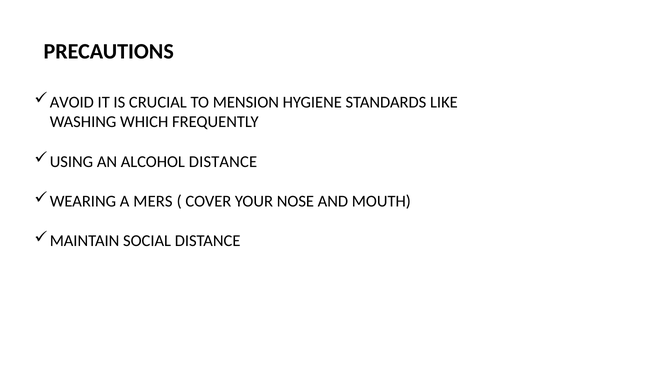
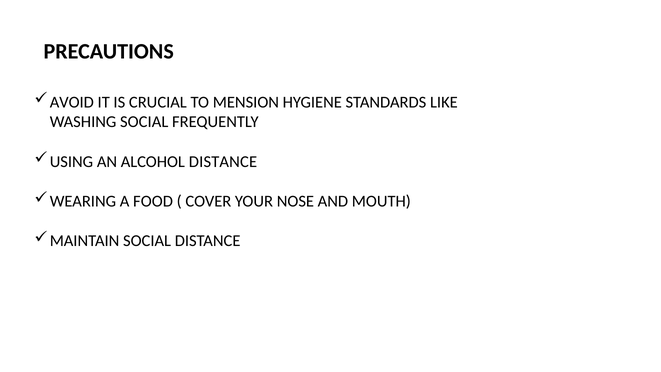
WASHING WHICH: WHICH -> SOCIAL
MERS: MERS -> FOOD
